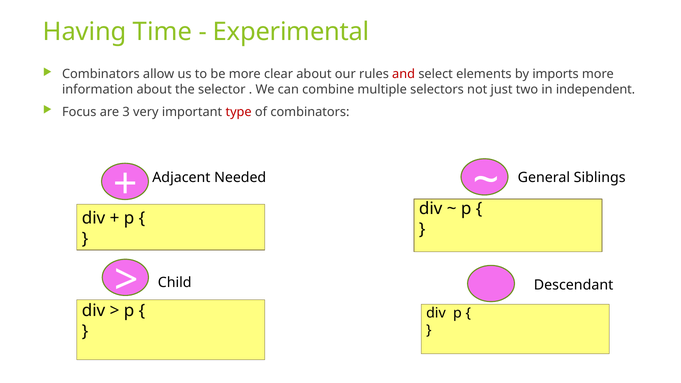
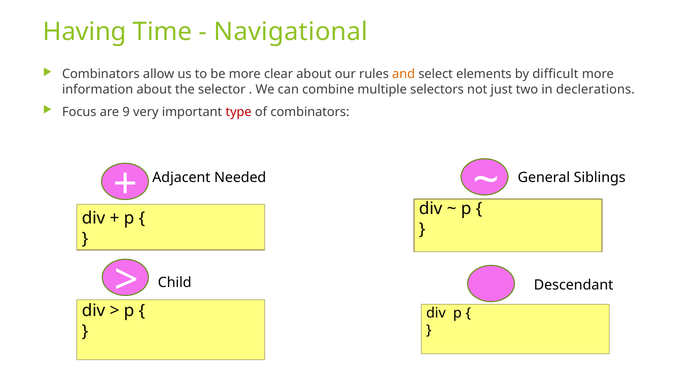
Experimental: Experimental -> Navigational
and colour: red -> orange
imports: imports -> difficult
independent: independent -> declerations
3: 3 -> 9
